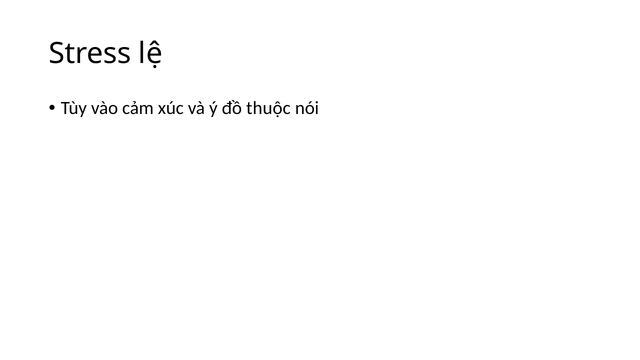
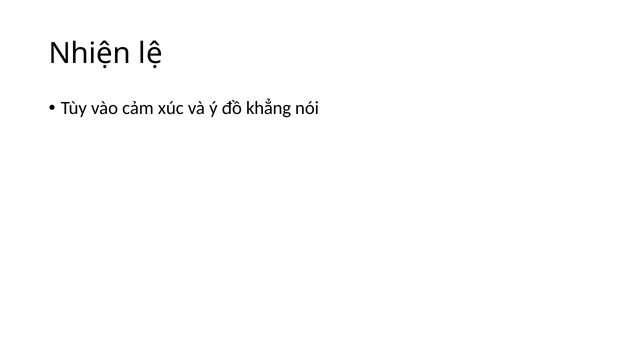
Stress: Stress -> Nhiện
thuộc: thuộc -> khẳng
